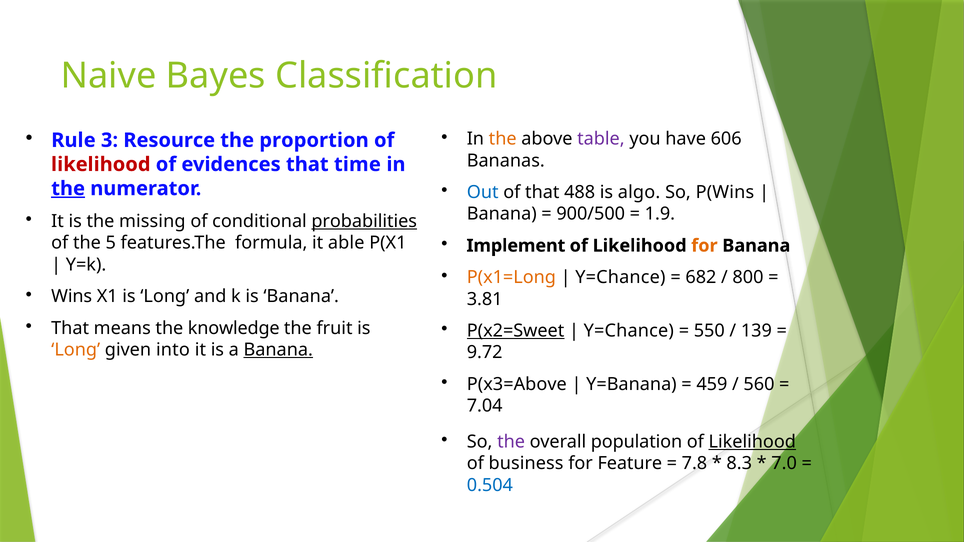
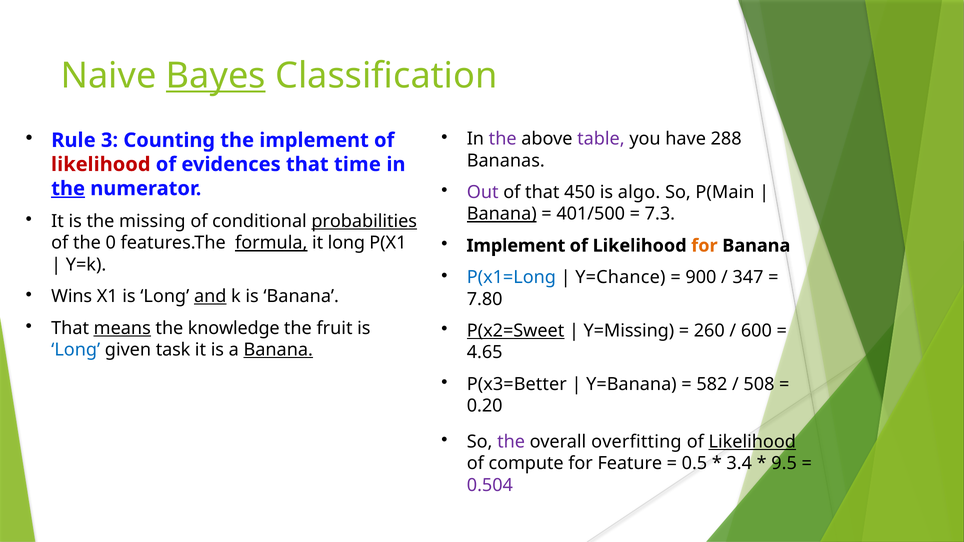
Bayes underline: none -> present
the at (503, 139) colour: orange -> purple
606: 606 -> 288
Resource: Resource -> Counting
the proportion: proportion -> implement
Out colour: blue -> purple
488: 488 -> 450
P(Wins: P(Wins -> P(Main
Banana at (502, 214) underline: none -> present
900/500: 900/500 -> 401/500
1.9: 1.9 -> 7.3
5: 5 -> 0
formula underline: none -> present
it able: able -> long
P(x1=Long colour: orange -> blue
682: 682 -> 900
800: 800 -> 347
and underline: none -> present
3.81: 3.81 -> 7.80
means underline: none -> present
Y=Chance at (629, 331): Y=Chance -> Y=Missing
550: 550 -> 260
139: 139 -> 600
Long at (76, 350) colour: orange -> blue
into: into -> task
9.72: 9.72 -> 4.65
P(x3=Above: P(x3=Above -> P(x3=Better
459: 459 -> 582
560: 560 -> 508
7.04: 7.04 -> 0.20
population: population -> overfitting
business: business -> compute
7.8: 7.8 -> 0.5
8.3: 8.3 -> 3.4
7.0: 7.0 -> 9.5
0.504 colour: blue -> purple
